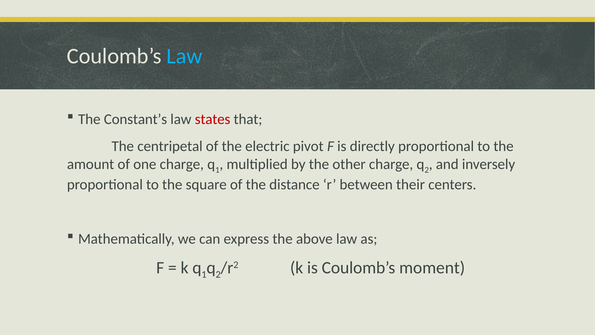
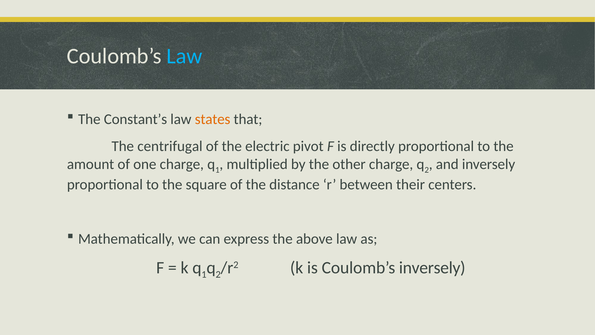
states colour: red -> orange
centripetal: centripetal -> centrifugal
Coulomb’s moment: moment -> inversely
